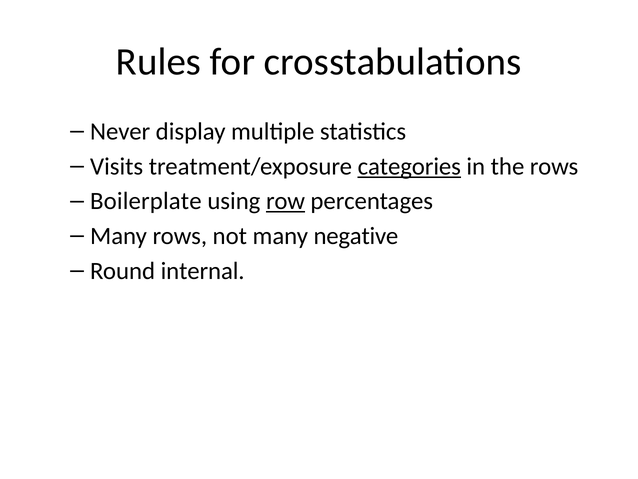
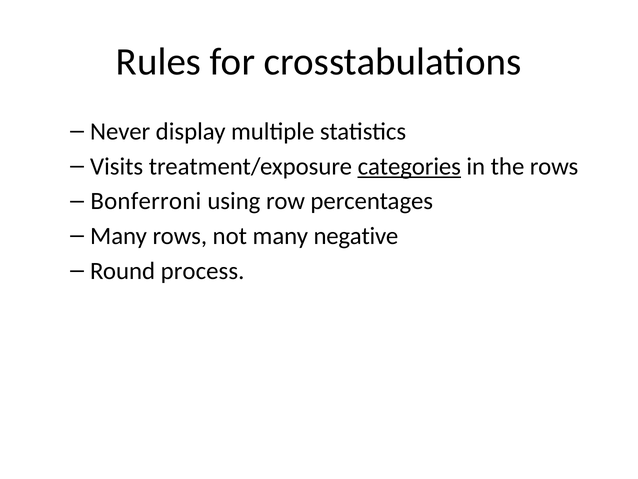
Boilerplate: Boilerplate -> Bonferroni
row underline: present -> none
internal: internal -> process
